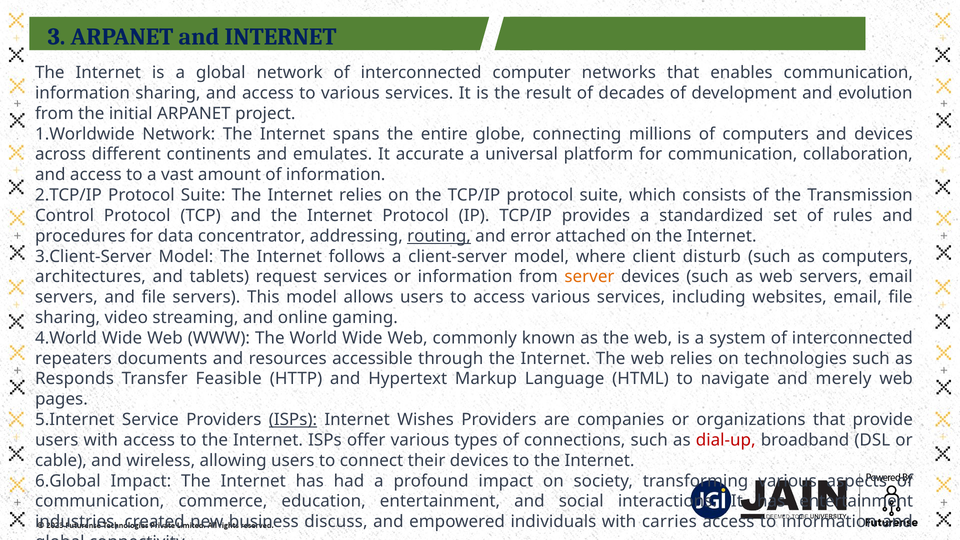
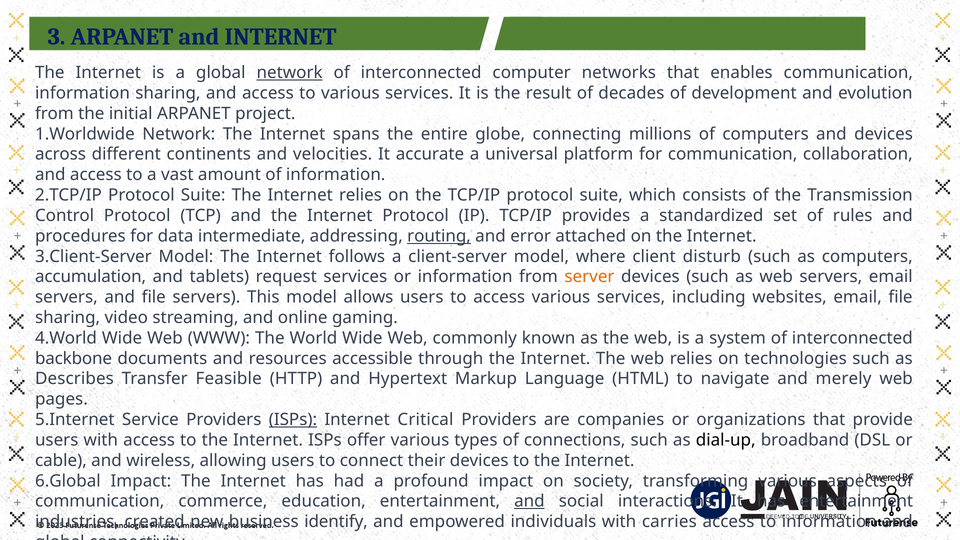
network at (290, 73) underline: none -> present
emulates: emulates -> velocities
concentrator: concentrator -> intermediate
architectures: architectures -> accumulation
repeaters: repeaters -> backbone
Responds: Responds -> Describes
Wishes: Wishes -> Critical
dial-up colour: red -> black
and at (529, 501) underline: none -> present
discuss: discuss -> identify
